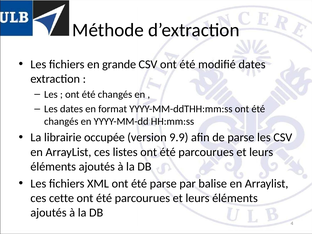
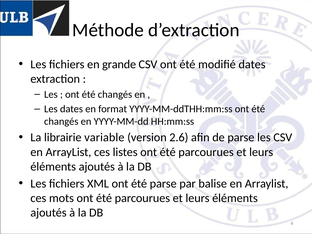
occupée: occupée -> variable
9.9: 9.9 -> 2.6
cette: cette -> mots
